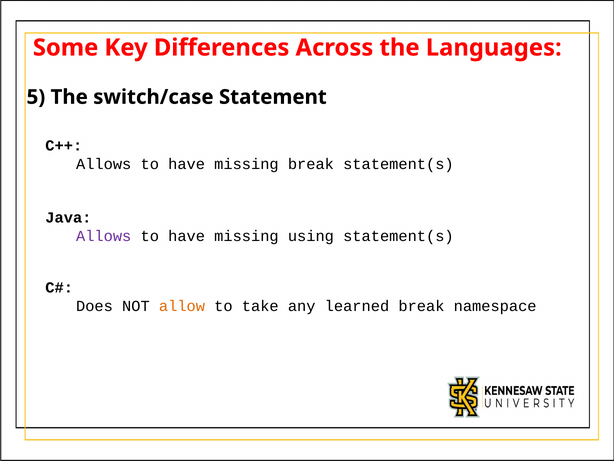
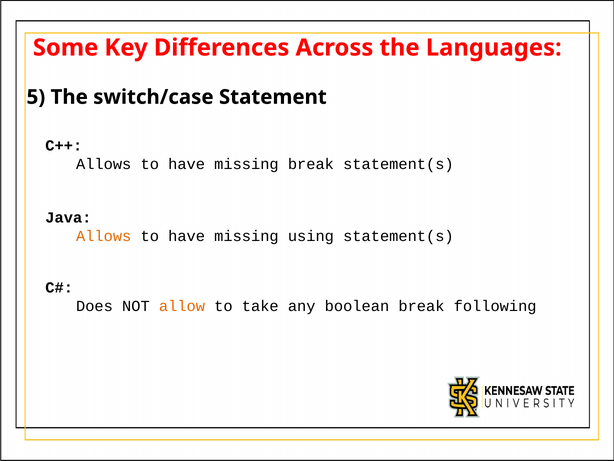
Allows at (104, 236) colour: purple -> orange
learned: learned -> boolean
namespace: namespace -> following
